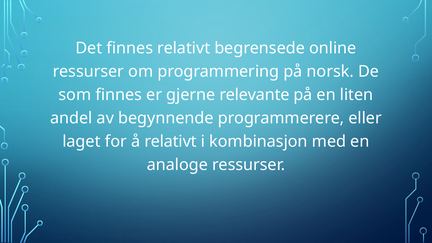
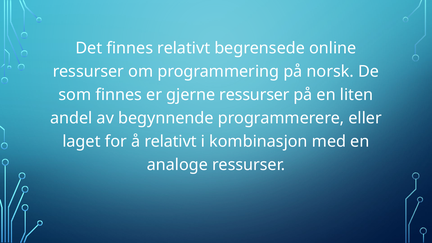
gjerne relevante: relevante -> ressurser
